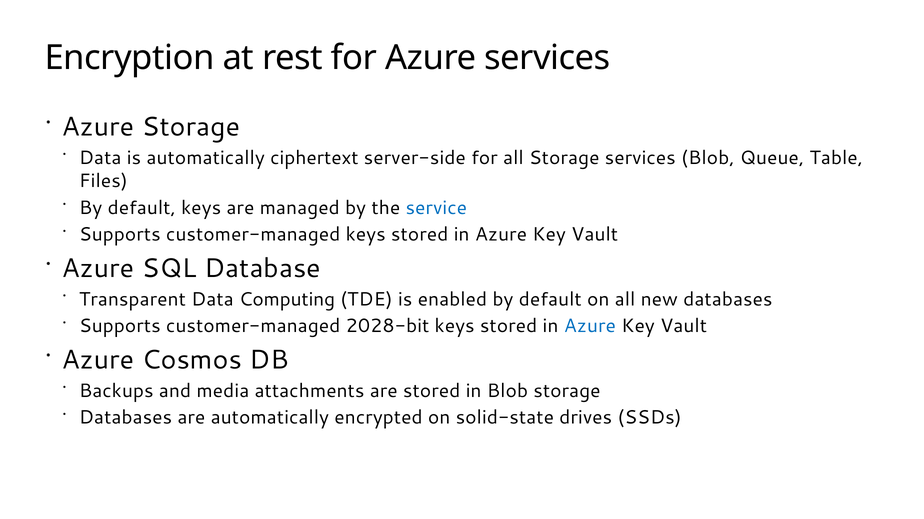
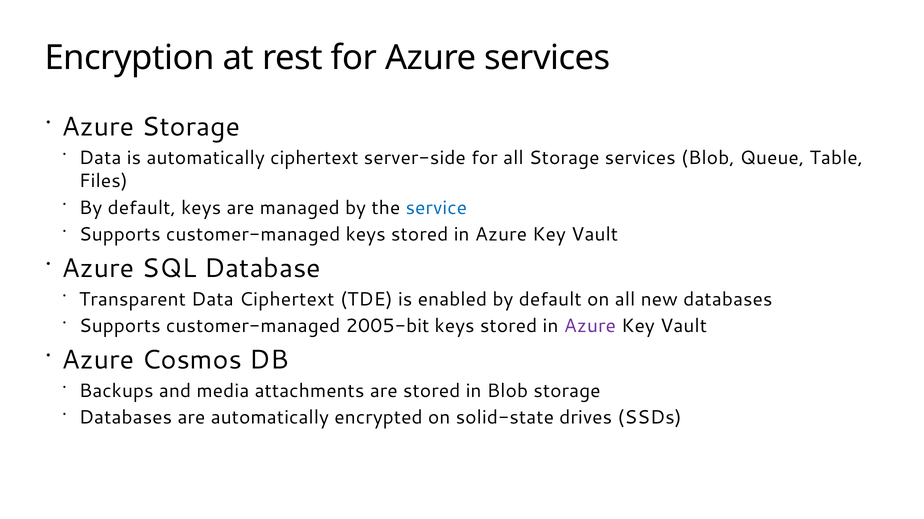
Data Computing: Computing -> Ciphertext
2028-bit: 2028-bit -> 2005-bit
Azure at (590, 327) colour: blue -> purple
